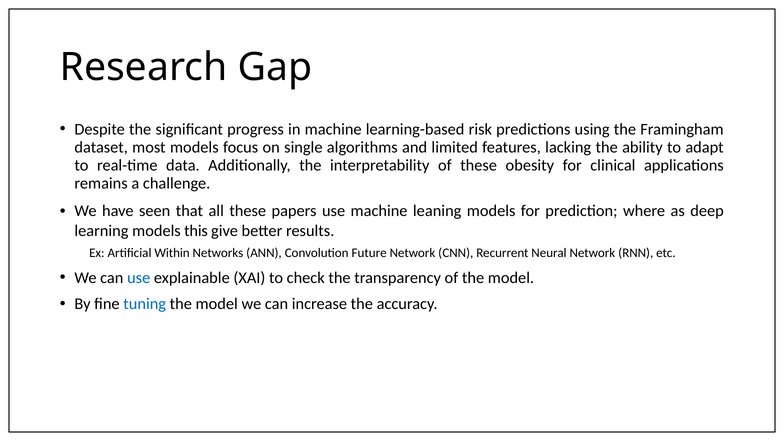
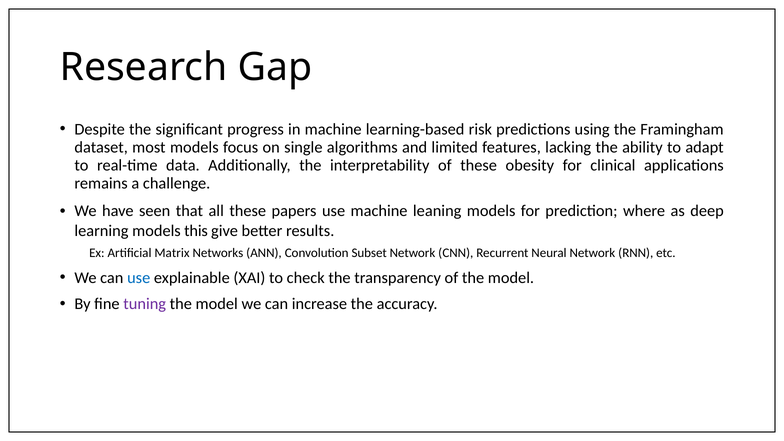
Within: Within -> Matrix
Future: Future -> Subset
tuning colour: blue -> purple
